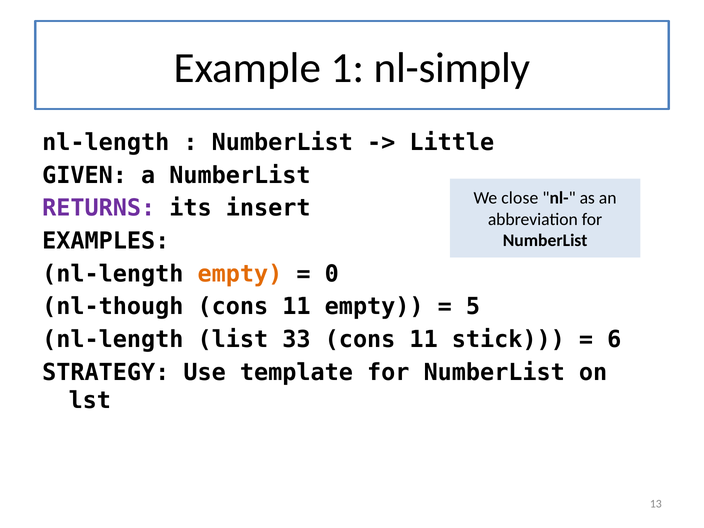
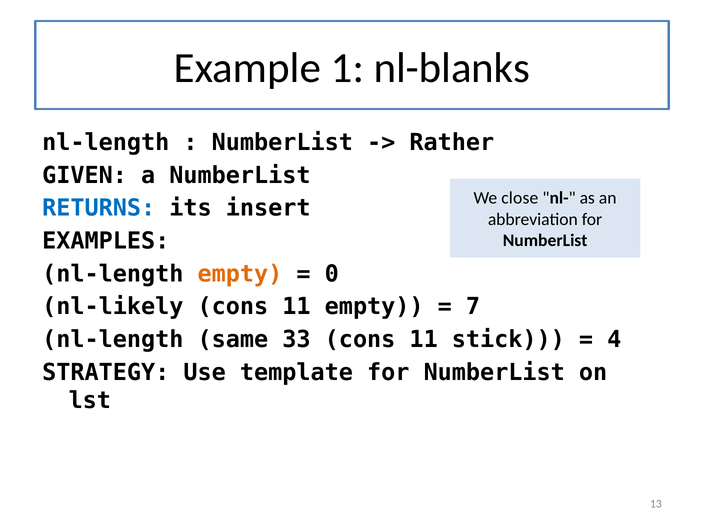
nl-simply: nl-simply -> nl-blanks
Little: Little -> Rather
RETURNS colour: purple -> blue
nl-though: nl-though -> nl-likely
5: 5 -> 7
list: list -> same
6: 6 -> 4
